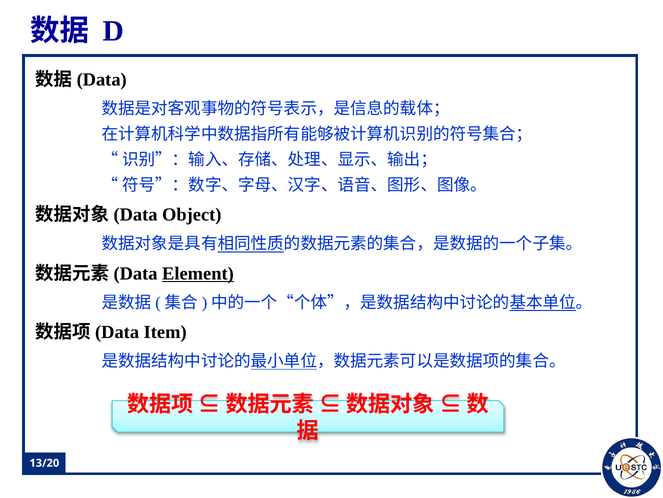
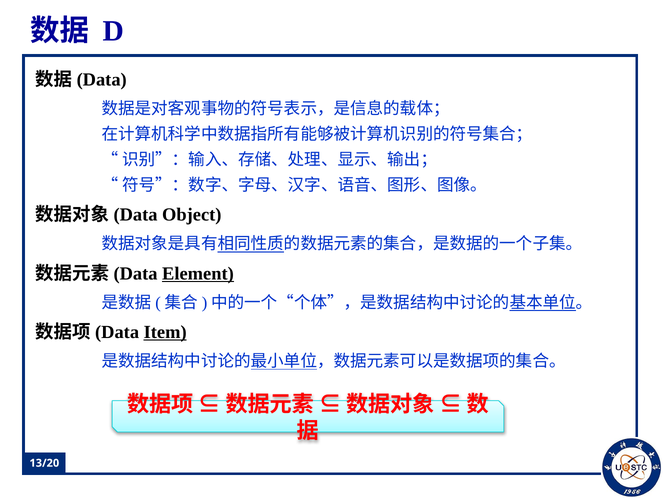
Item underline: none -> present
